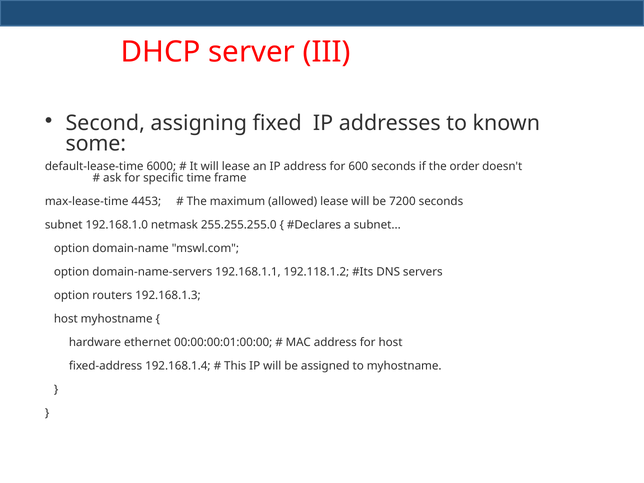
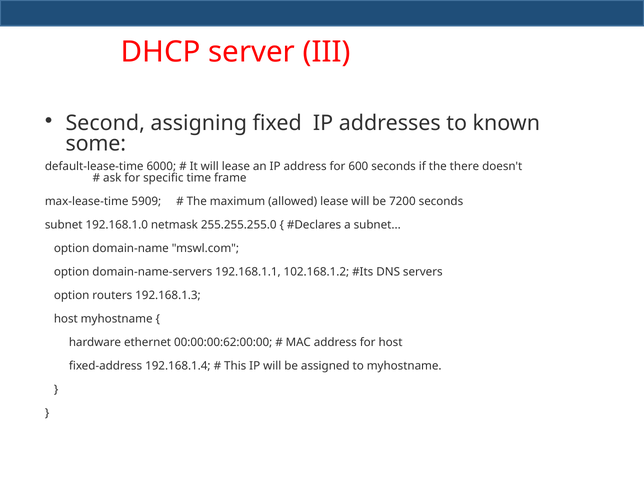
order: order -> there
4453: 4453 -> 5909
192.118.1.2: 192.118.1.2 -> 102.168.1.2
00:00:00:01:00:00: 00:00:00:01:00:00 -> 00:00:00:62:00:00
